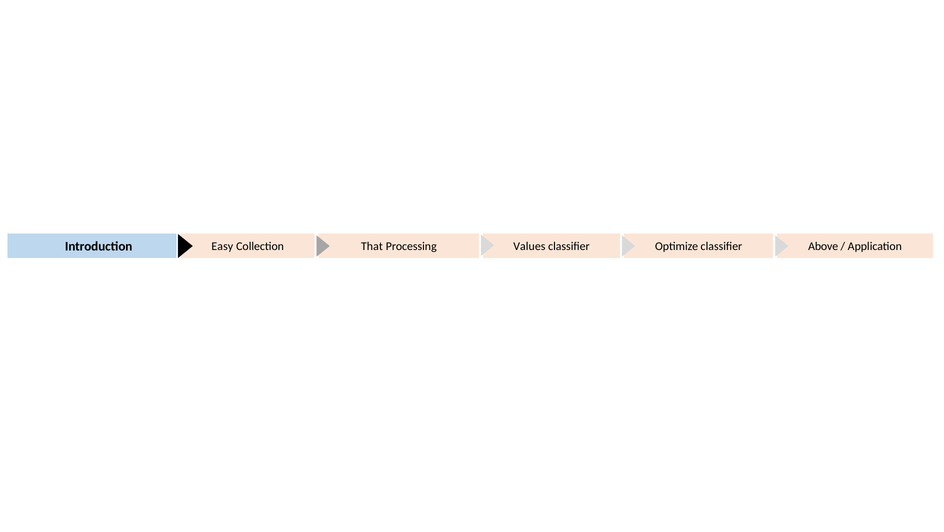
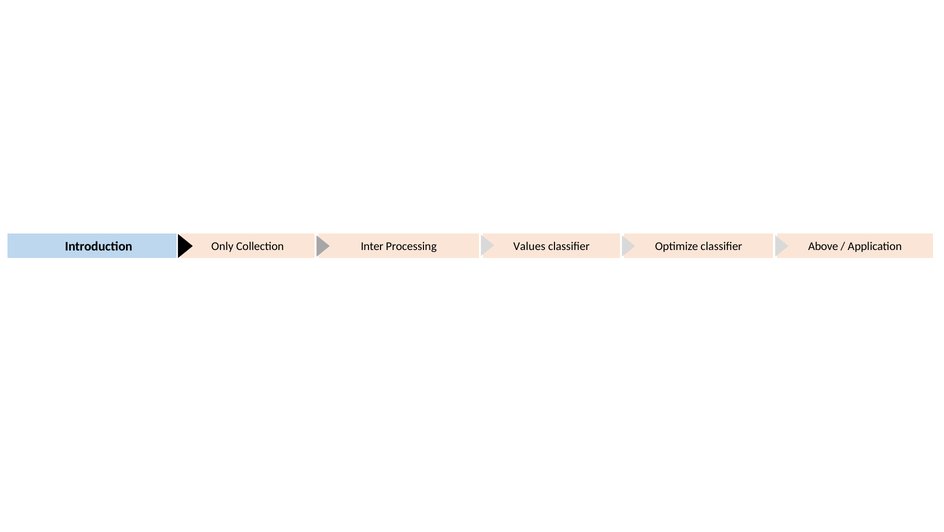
Easy: Easy -> Only
That: That -> Inter
